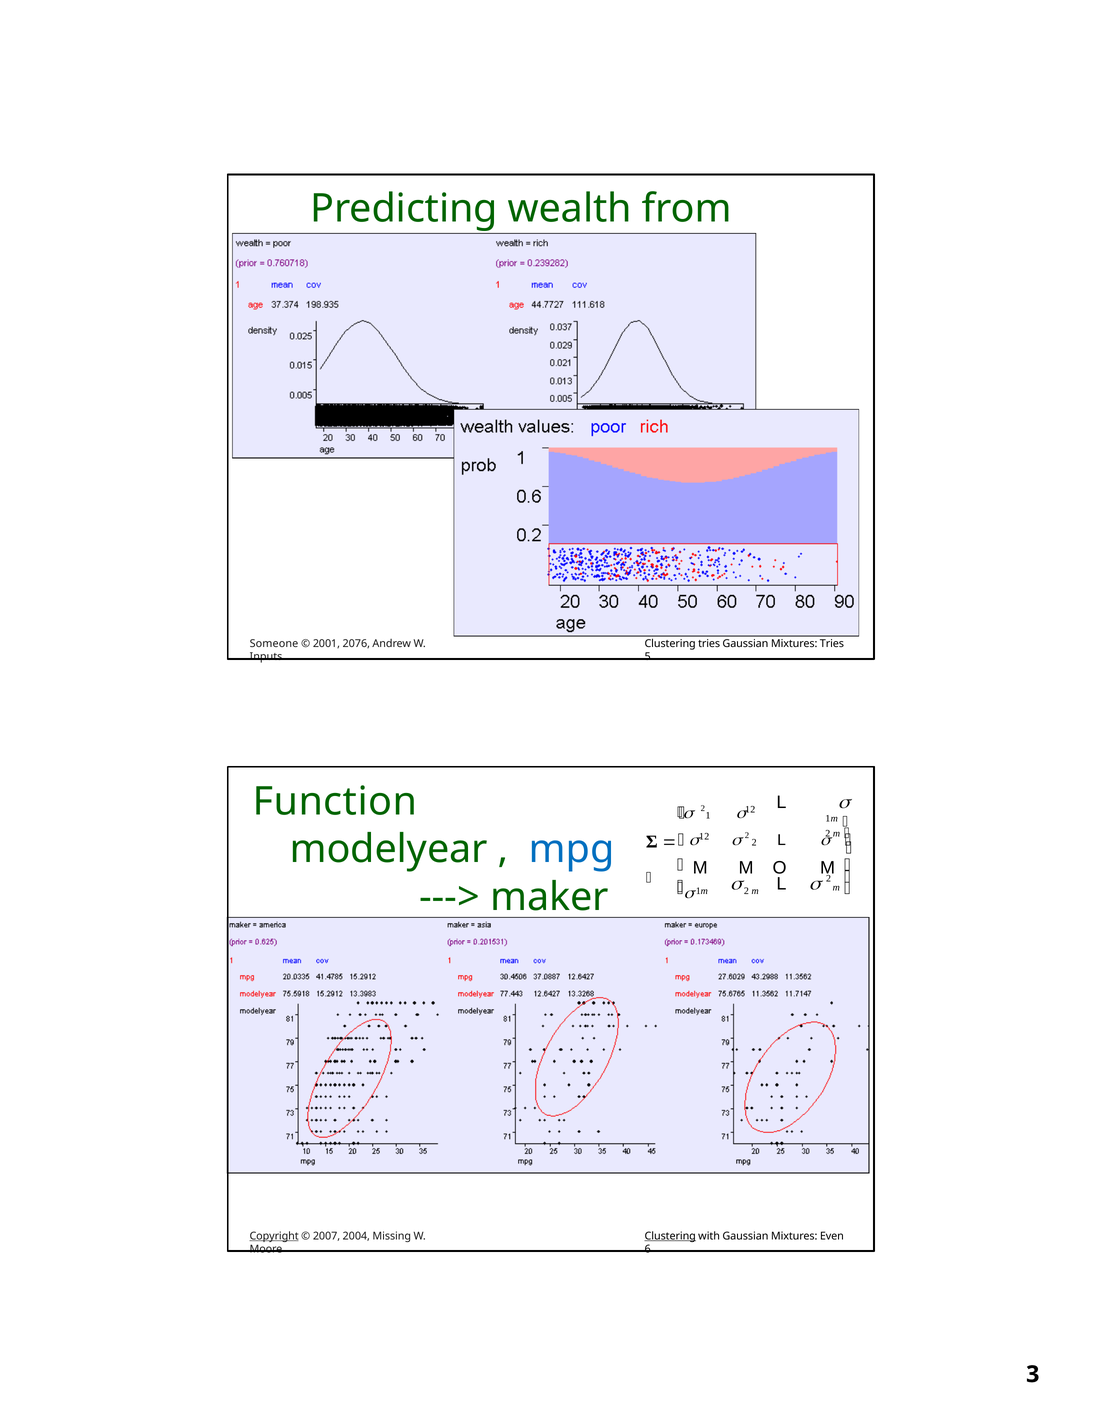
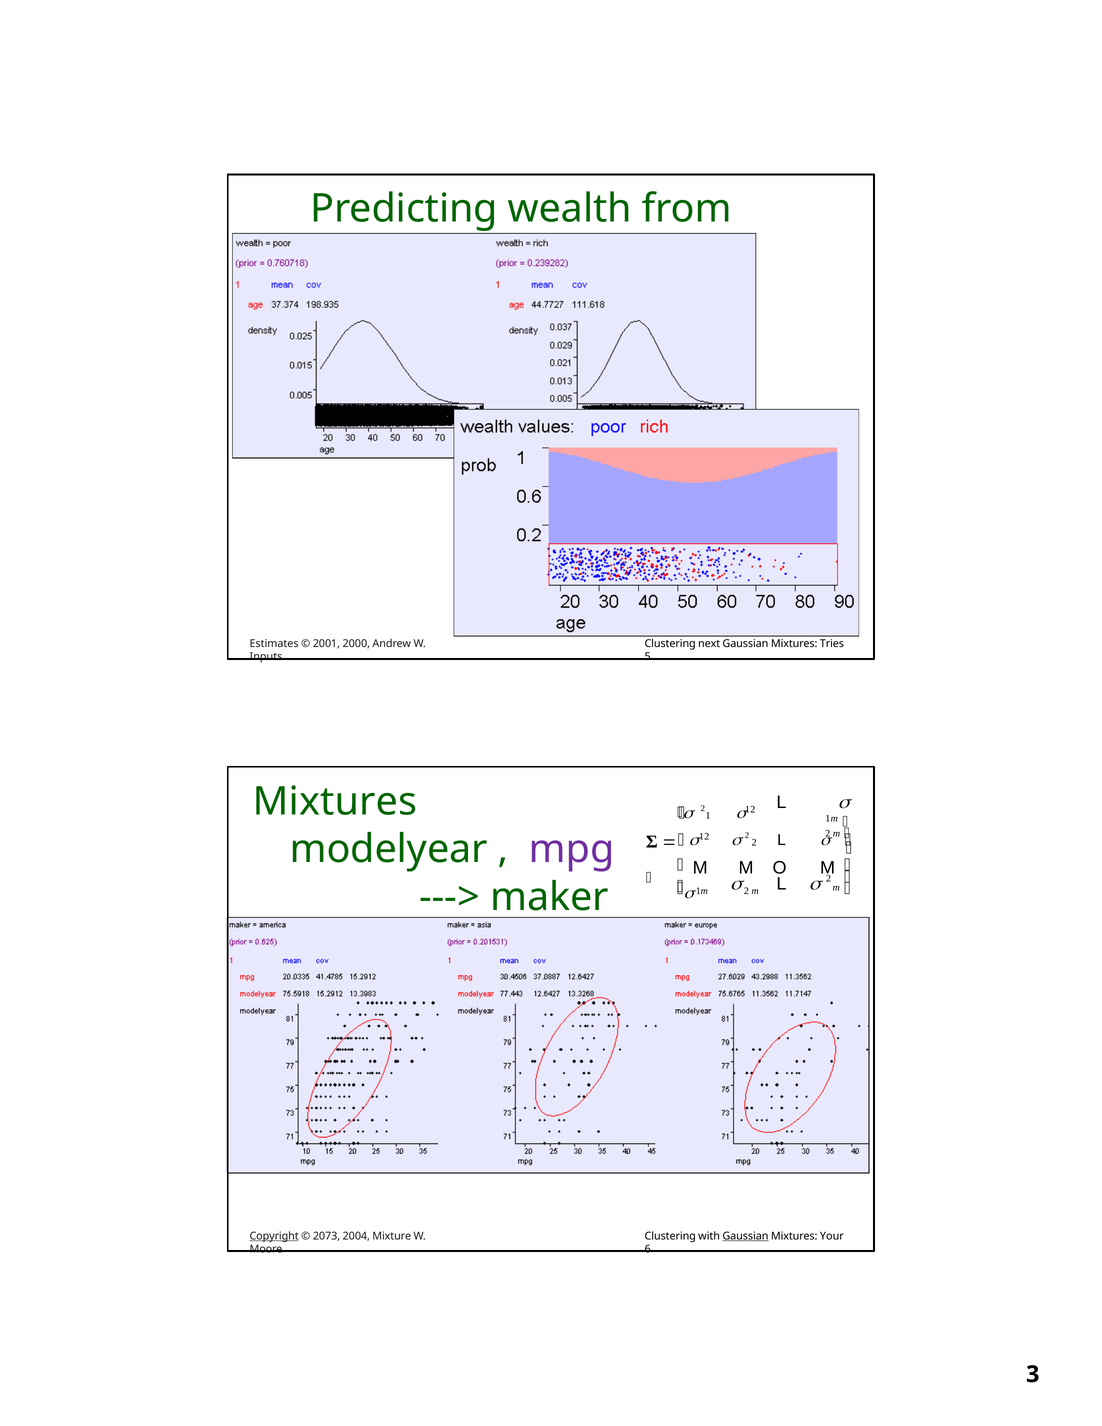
Someone: Someone -> Estimates
2076: 2076 -> 2000
Clustering tries: tries -> next
Function at (335, 802): Function -> Mixtures
mpg colour: blue -> purple
2007: 2007 -> 2073
Missing: Missing -> Mixture
Clustering at (670, 1236) underline: present -> none
Gaussian at (745, 1236) underline: none -> present
Even: Even -> Your
